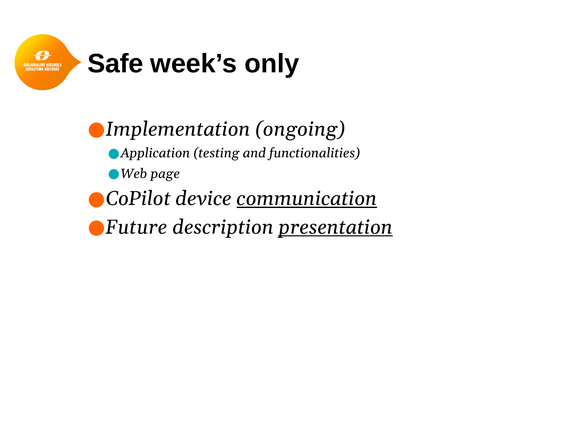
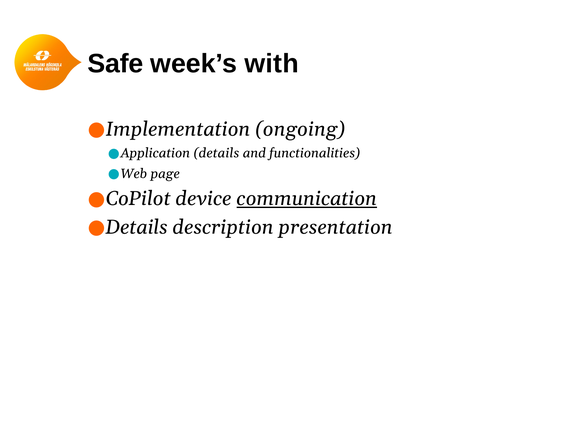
only: only -> with
Application testing: testing -> details
Future at (136, 227): Future -> Details
presentation underline: present -> none
